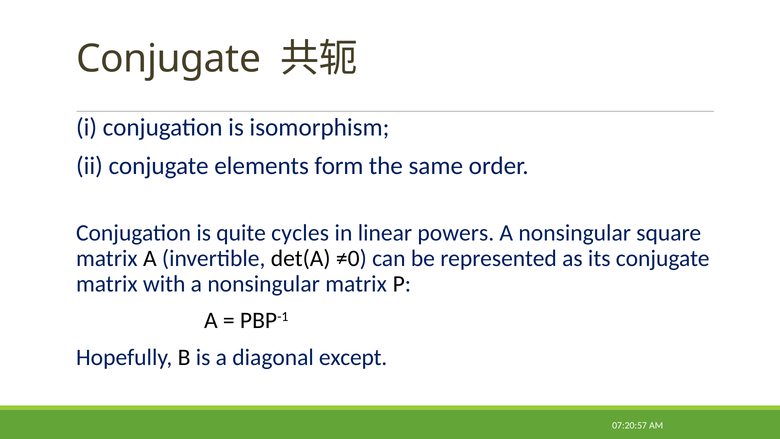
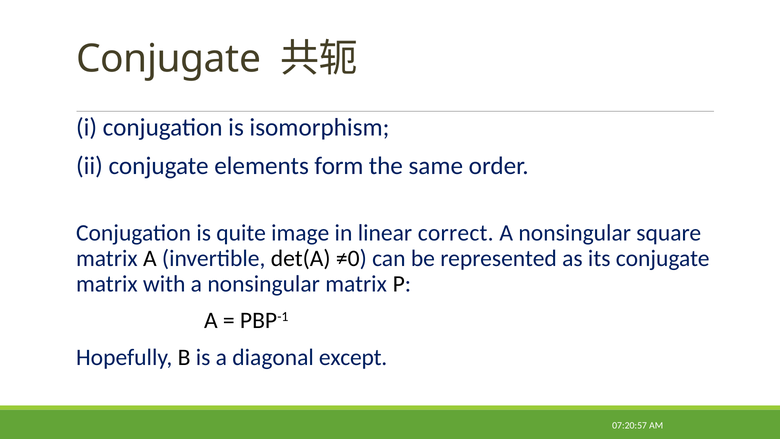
cycles: cycles -> image
powers: powers -> correct
